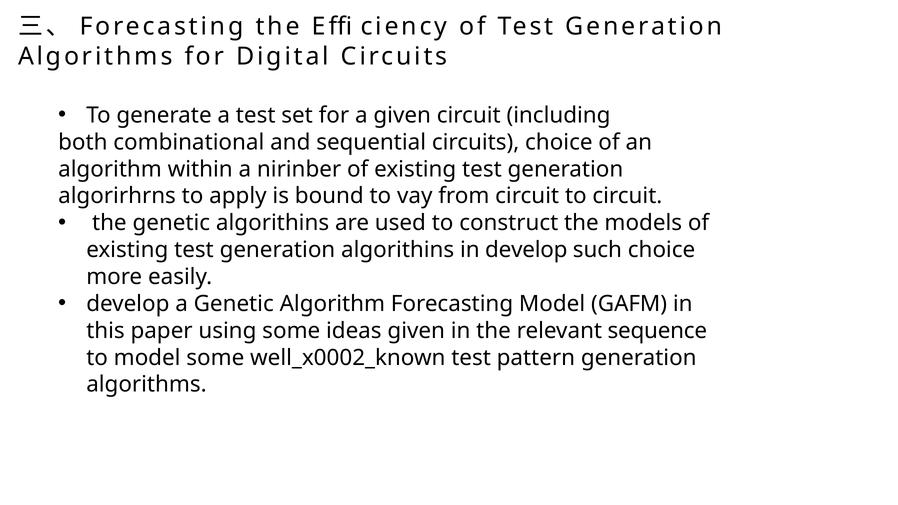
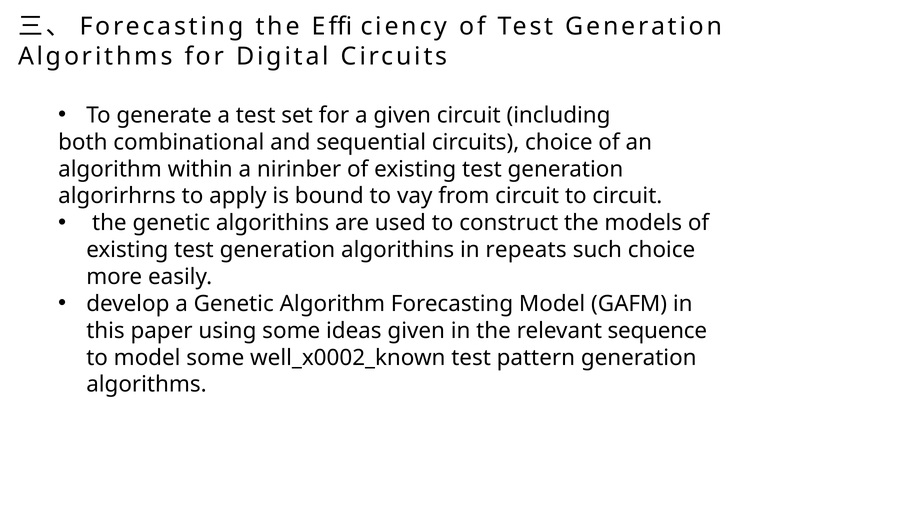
in develop: develop -> repeats
